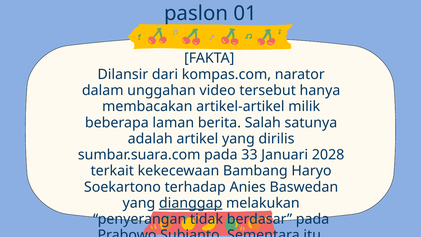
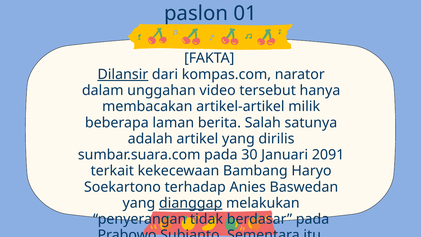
Dilansir underline: none -> present
33: 33 -> 30
2028: 2028 -> 2091
